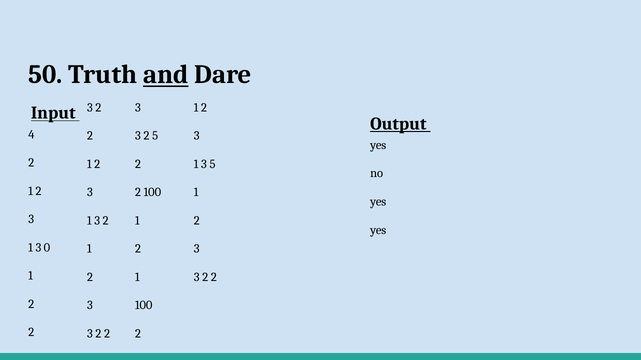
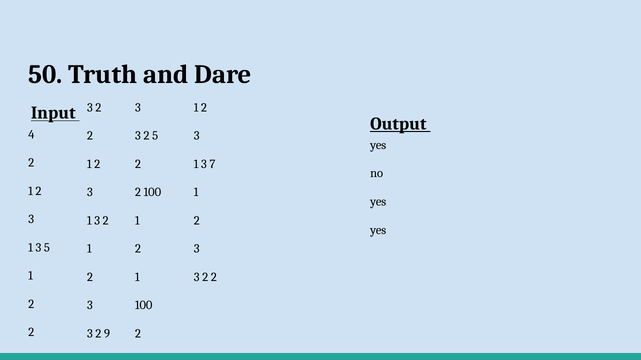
and underline: present -> none
3 5: 5 -> 7
3 0: 0 -> 5
2 at (107, 334): 2 -> 9
